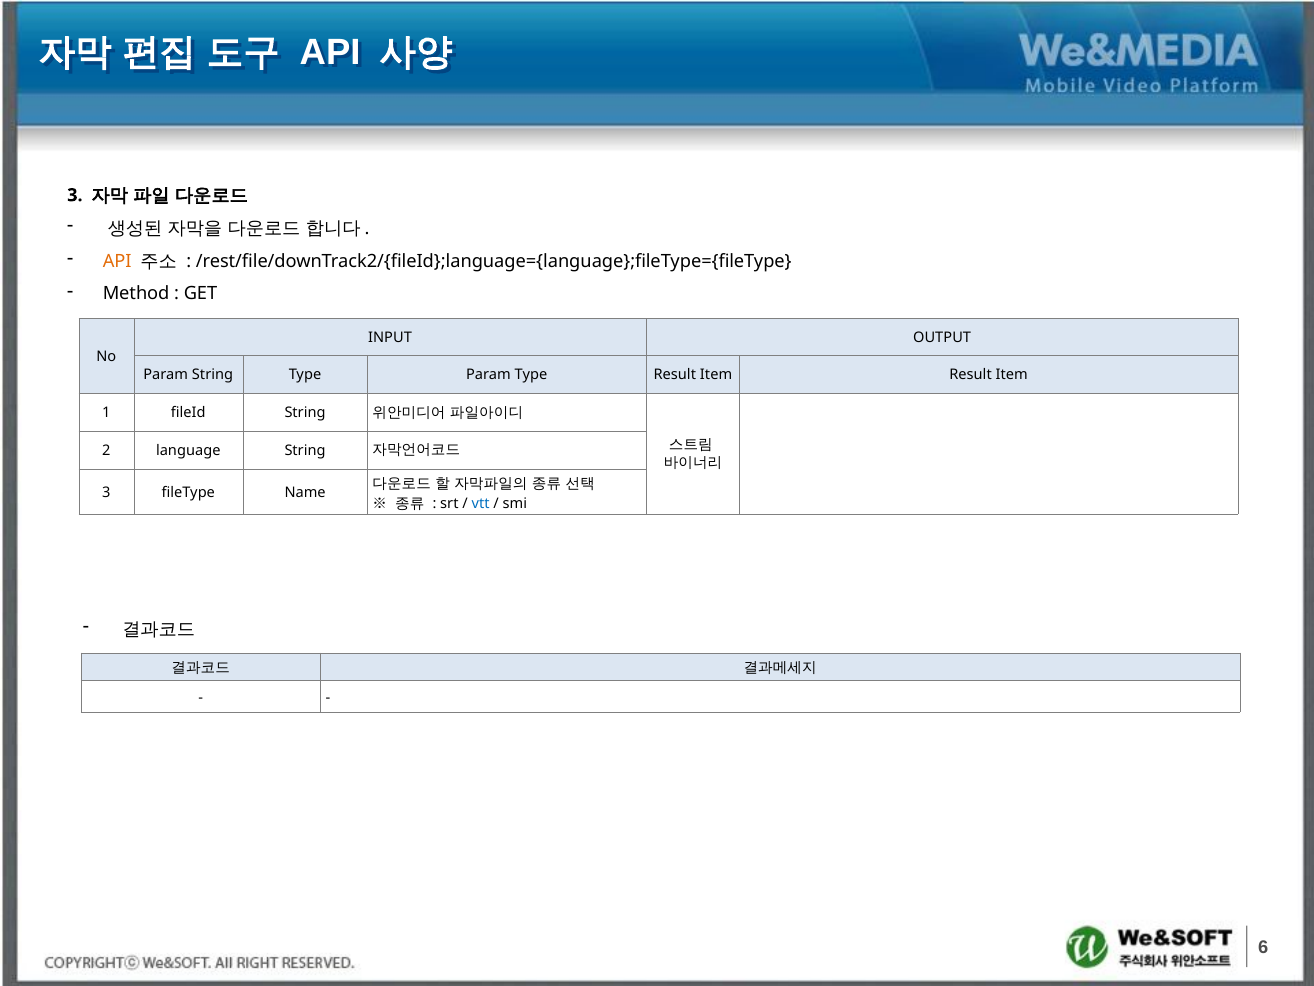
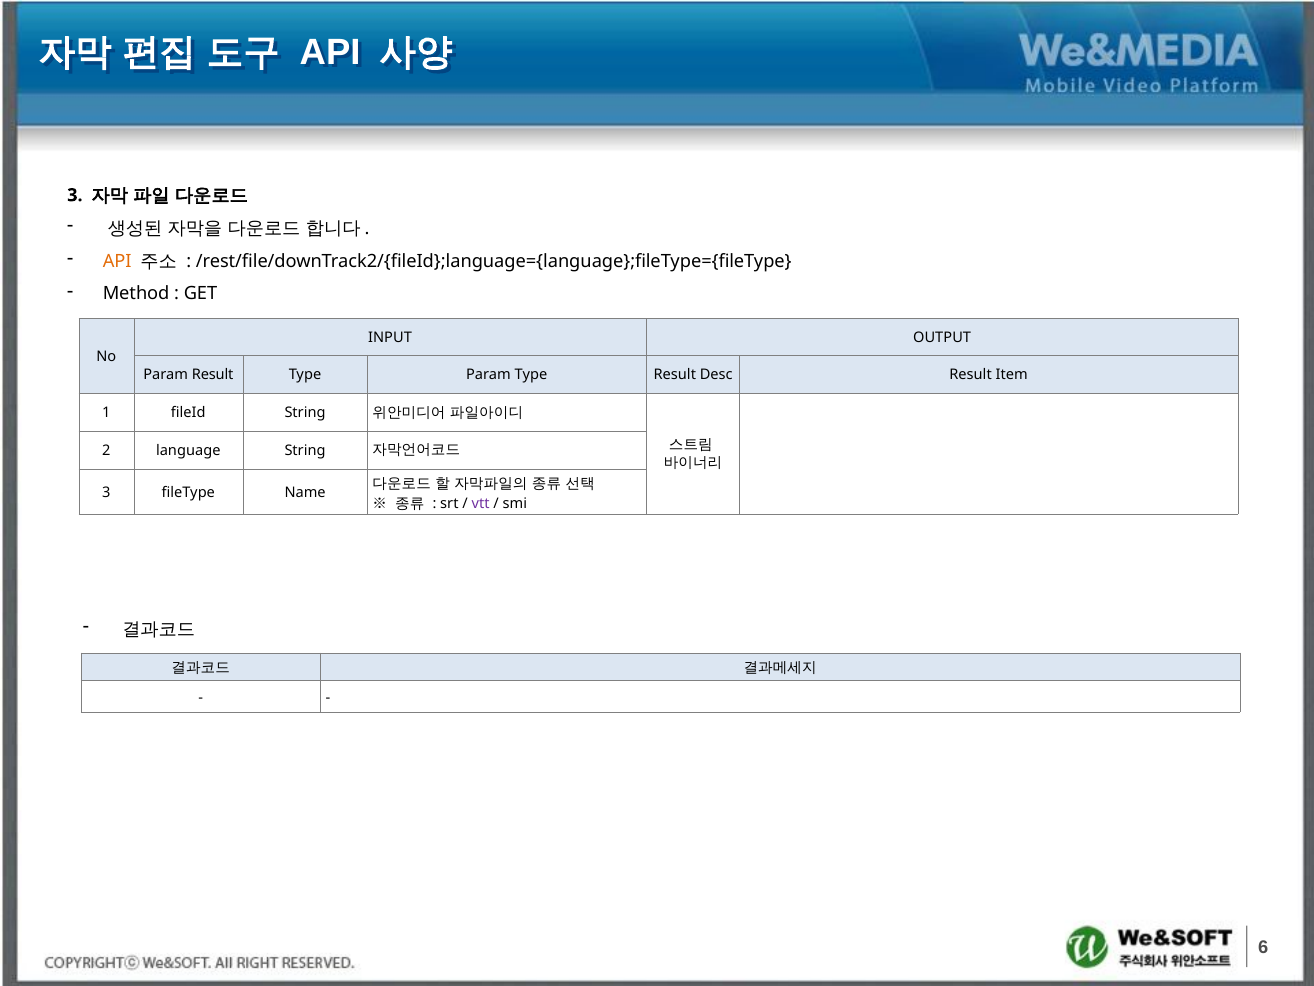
Param String: String -> Result
Item at (716, 375): Item -> Desc
vtt colour: blue -> purple
